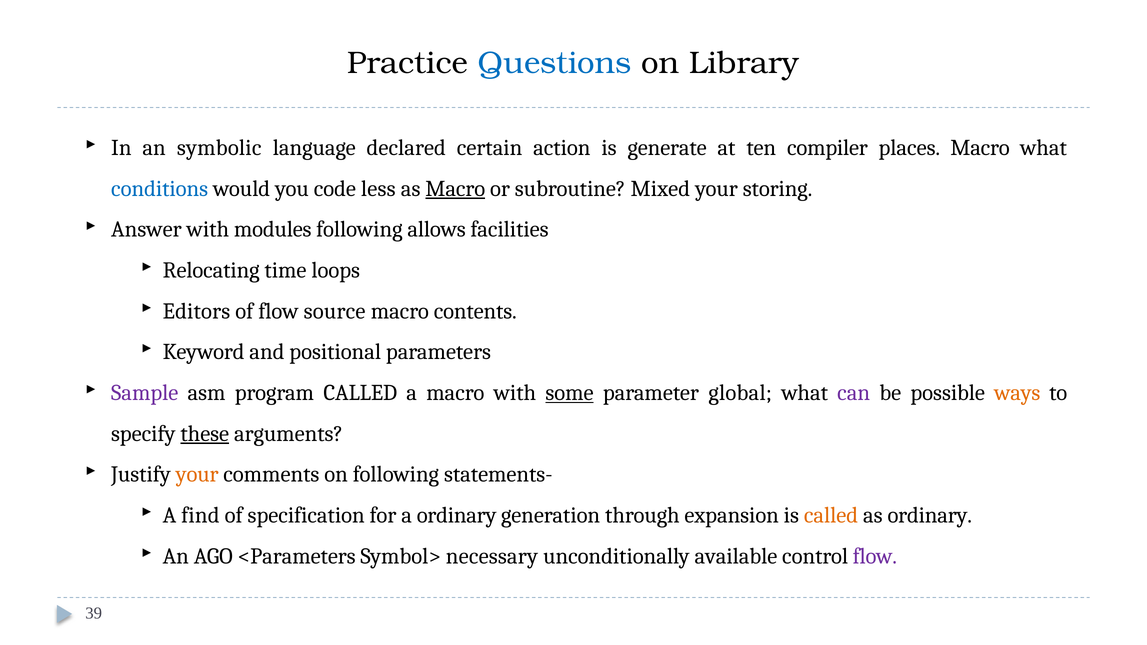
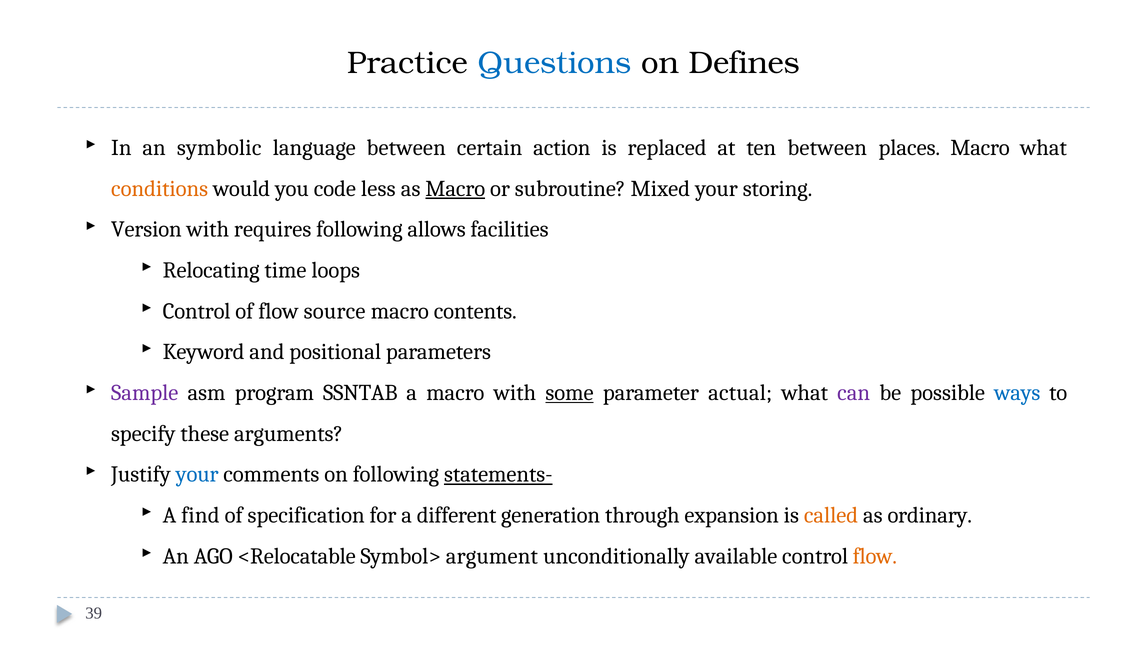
Library: Library -> Defines
language declared: declared -> between
generate: generate -> replaced
ten compiler: compiler -> between
conditions colour: blue -> orange
Answer: Answer -> Version
modules: modules -> requires
Editors at (196, 311): Editors -> Control
program CALLED: CALLED -> SSNTAB
global: global -> actual
ways colour: orange -> blue
these underline: present -> none
your at (197, 475) colour: orange -> blue
statements- underline: none -> present
a ordinary: ordinary -> different
<Parameters: <Parameters -> <Relocatable
necessary: necessary -> argument
flow at (875, 556) colour: purple -> orange
